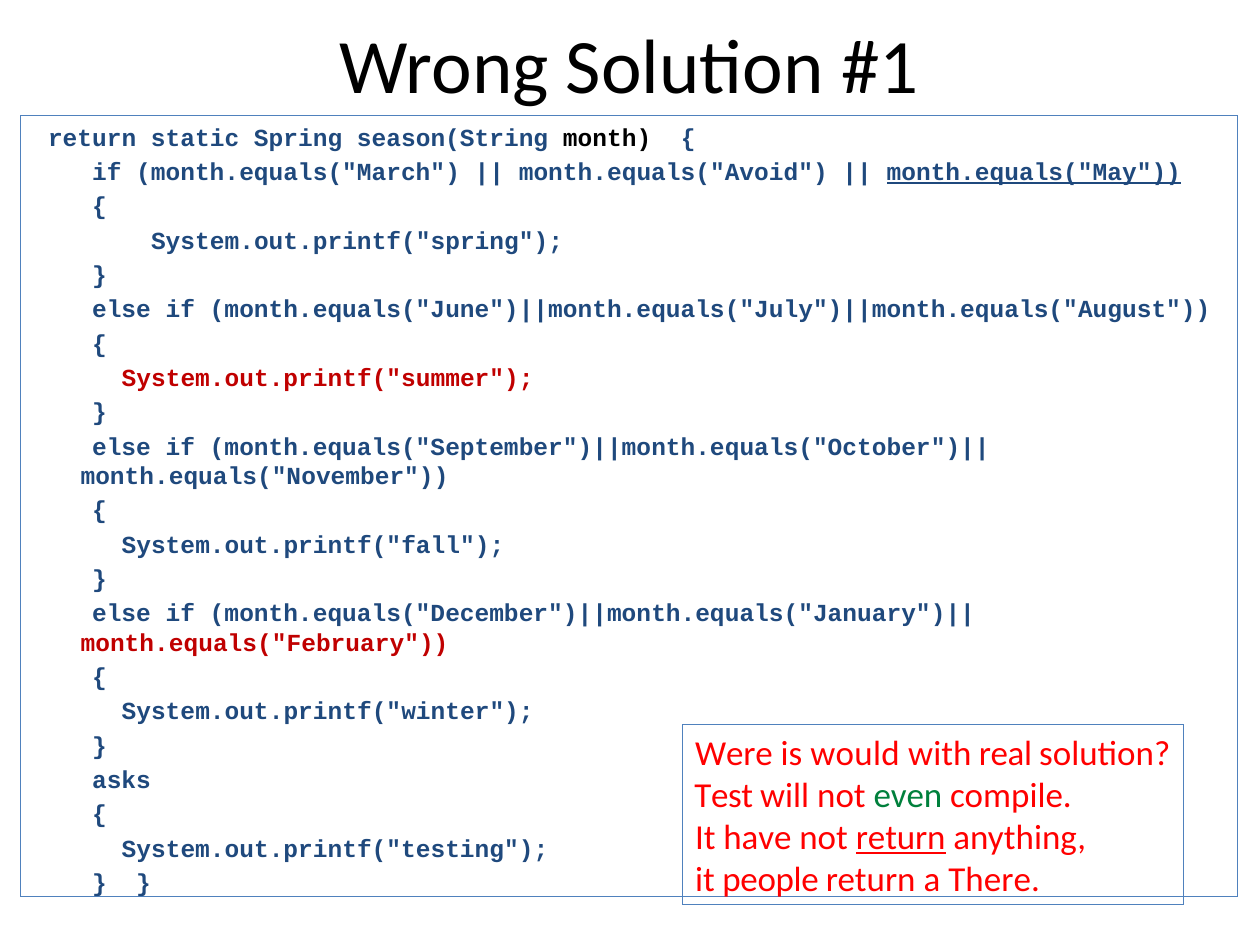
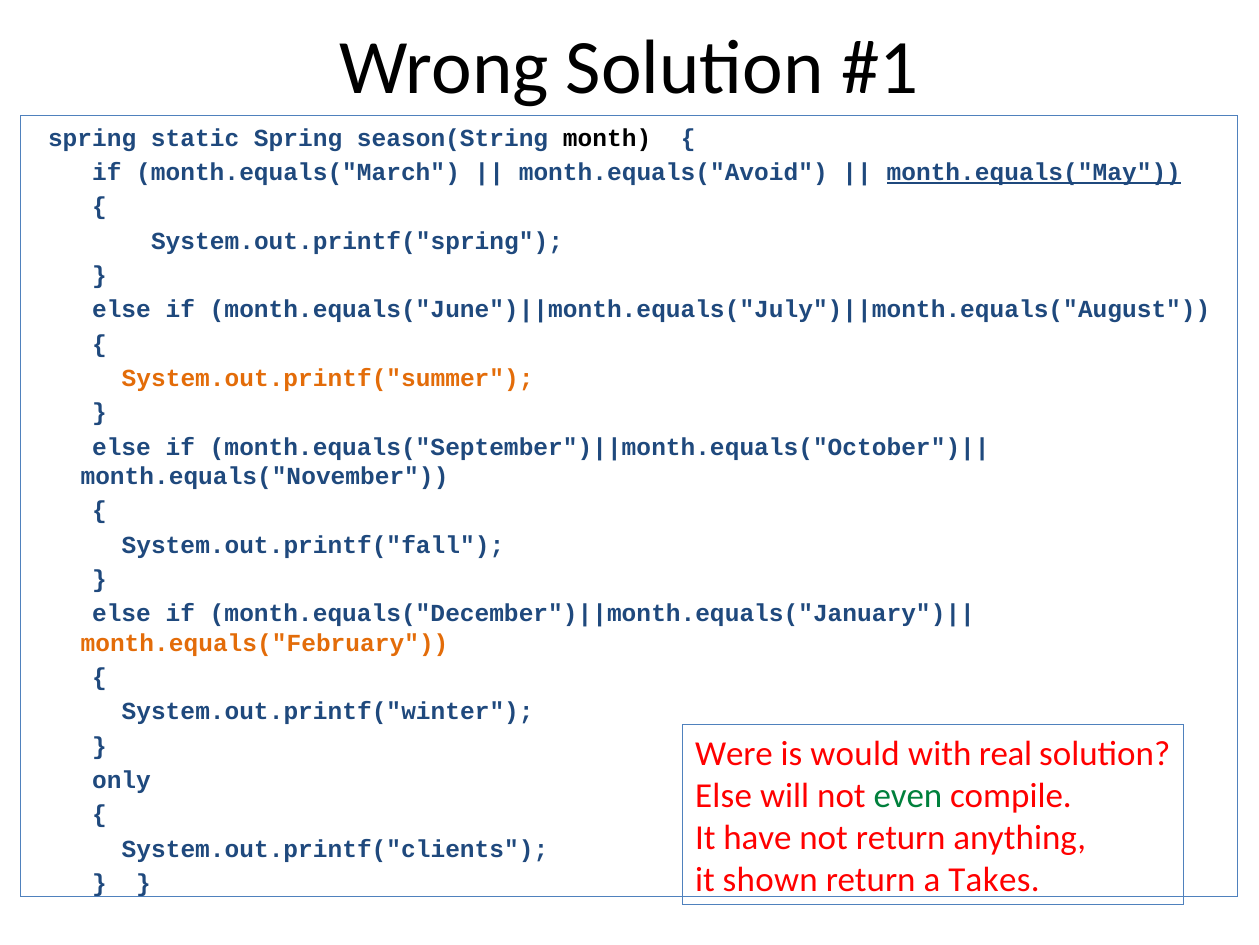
return at (92, 138): return -> spring
System.out.printf("summer colour: red -> orange
month.equals("February colour: red -> orange
asks: asks -> only
Test at (724, 796): Test -> Else
return at (901, 837) underline: present -> none
System.out.printf("testing: System.out.printf("testing -> System.out.printf("clients
people: people -> shown
There: There -> Takes
